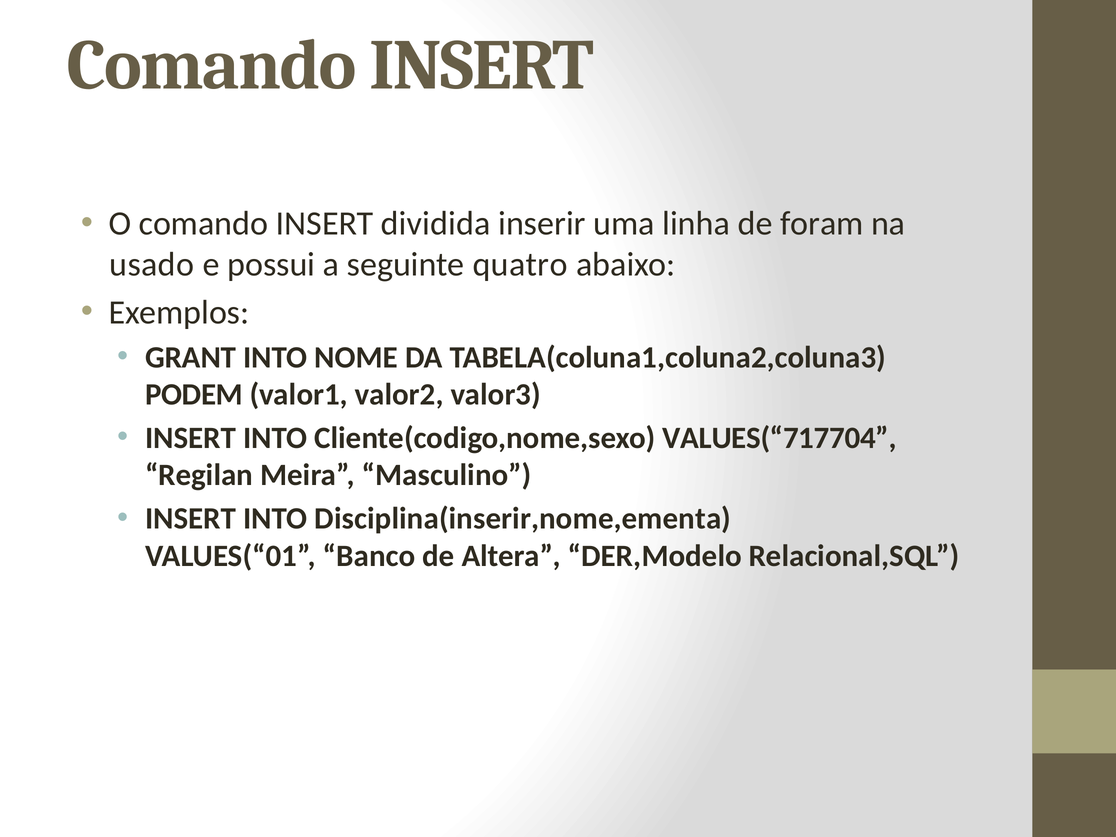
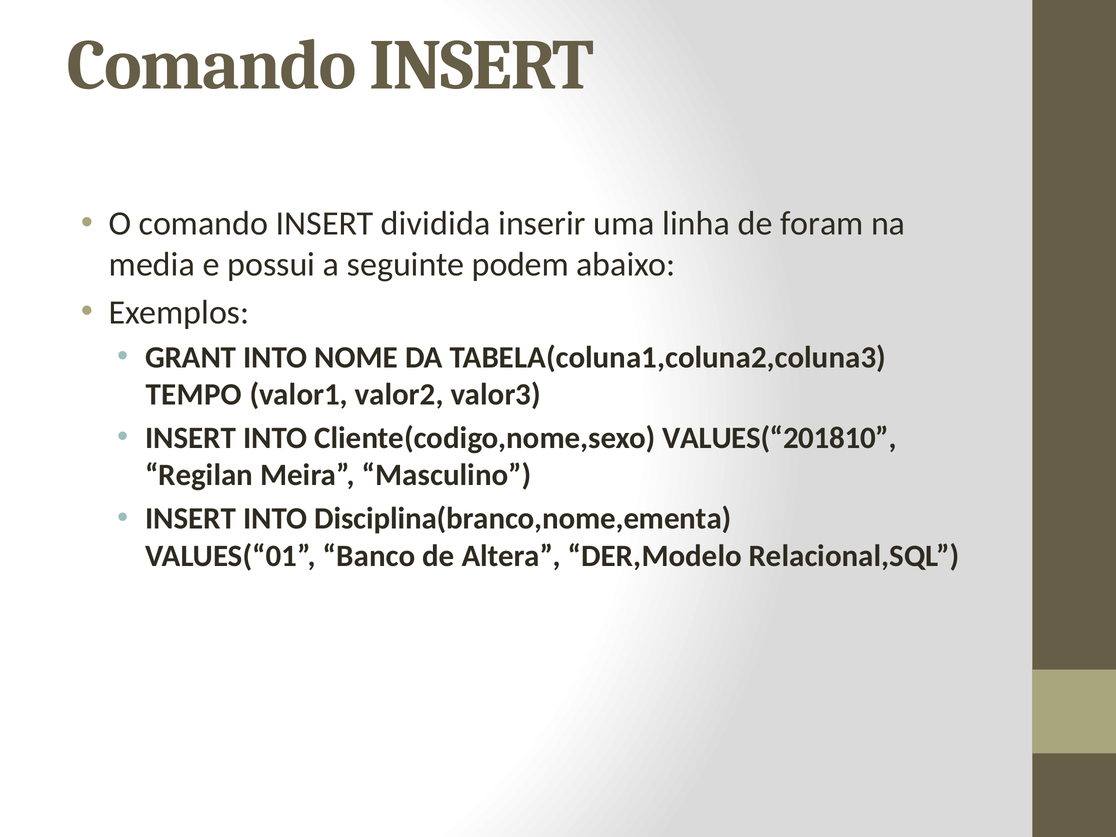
usado: usado -> media
quatro: quatro -> podem
PODEM: PODEM -> TEMPO
VALUES(“717704: VALUES(“717704 -> VALUES(“201810
Disciplina(inserir,nome,ementa: Disciplina(inserir,nome,ementa -> Disciplina(branco,nome,ementa
